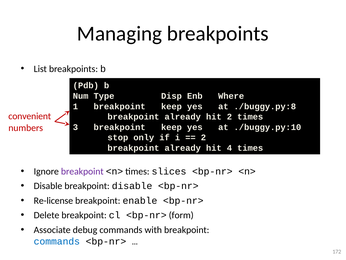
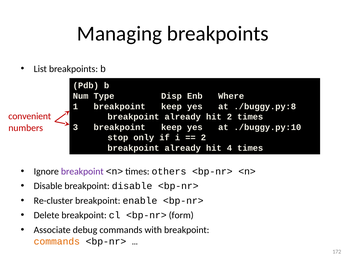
slices: slices -> others
Re-license: Re-license -> Re-cluster
commands at (57, 241) colour: blue -> orange
